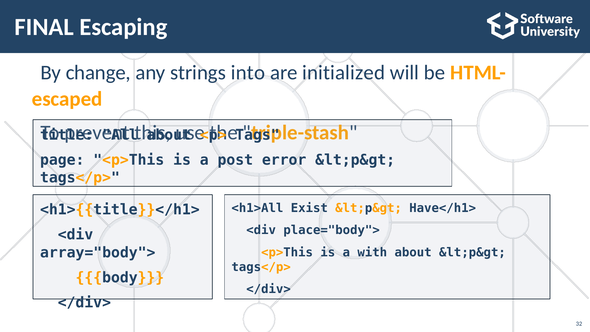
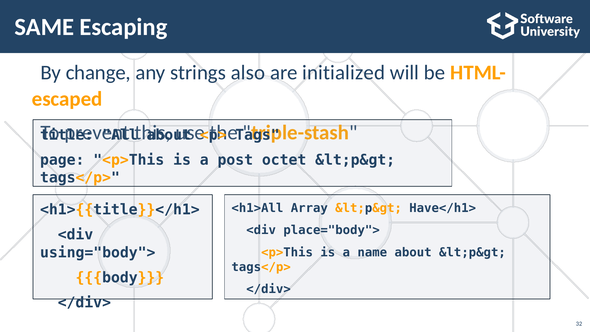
FINAL: FINAL -> SAME
into: into -> also
error: error -> octet
Exist: Exist -> Array
array="body">: array="body"> -> using="body">
with: with -> name
